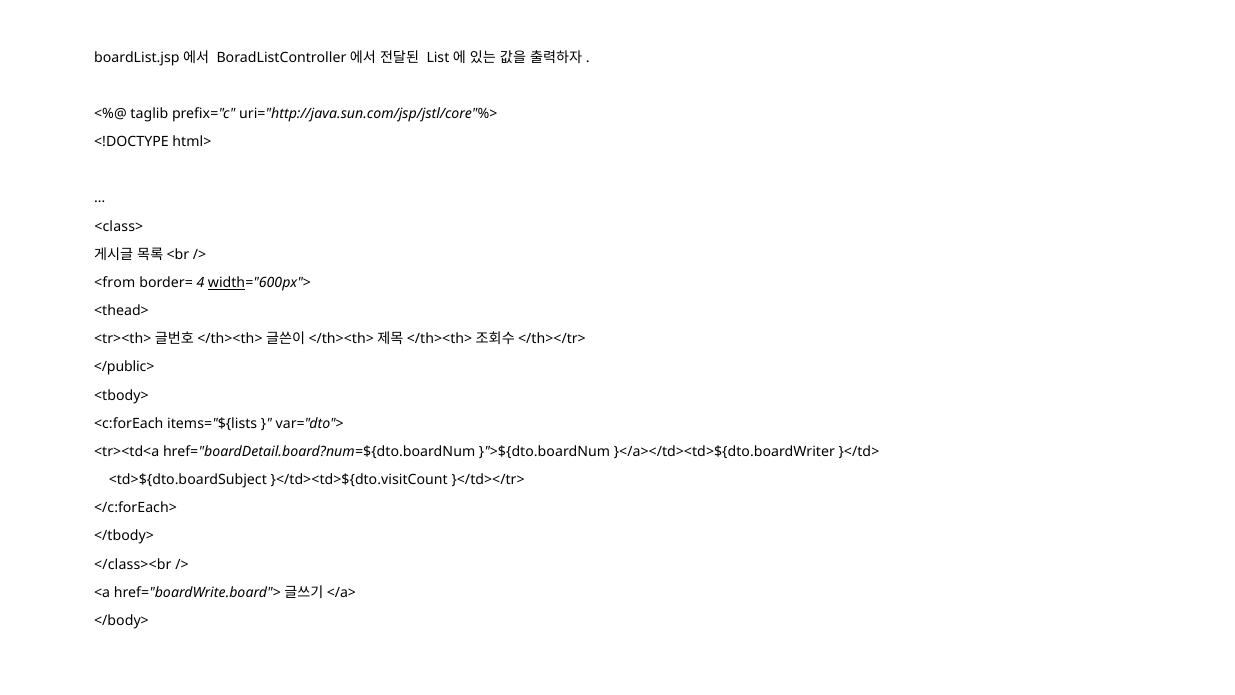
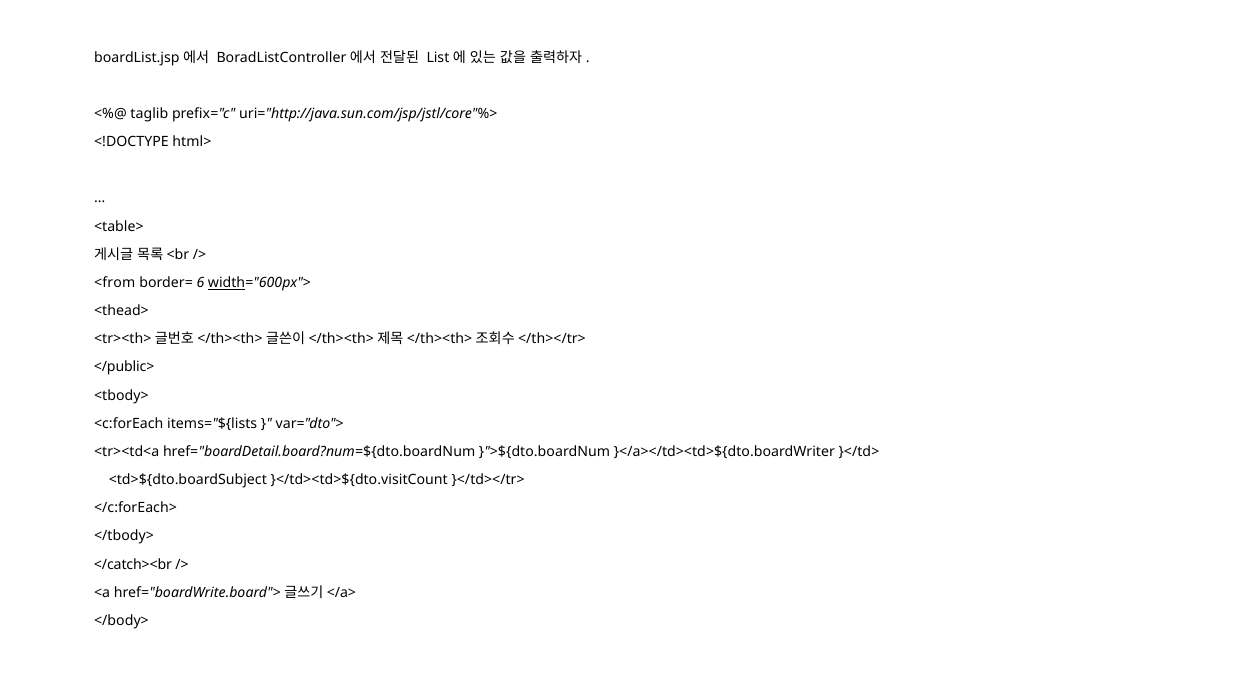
<class>: <class> -> <table>
4: 4 -> 6
</class><br: </class><br -> </catch><br
